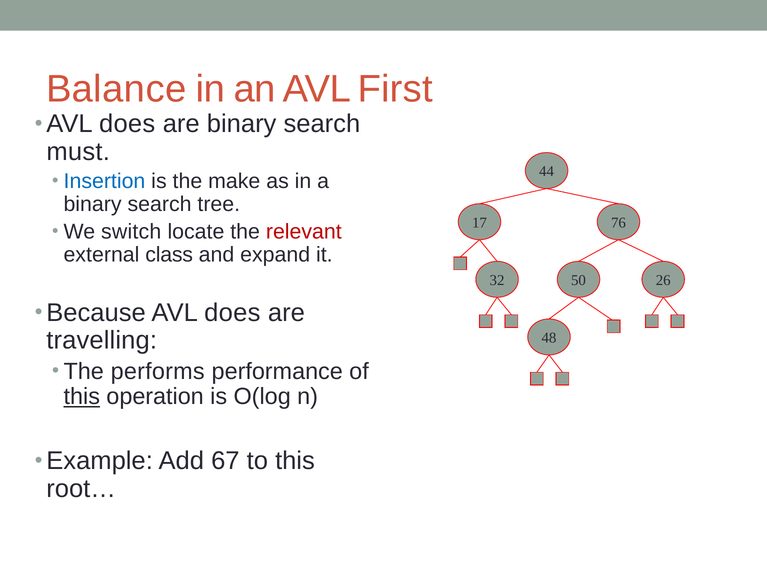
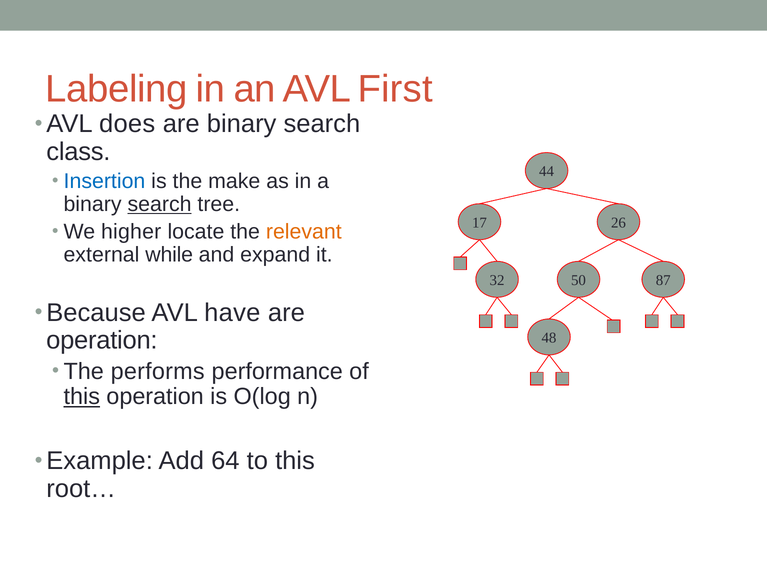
Balance: Balance -> Labeling
must: must -> class
search at (160, 204) underline: none -> present
76: 76 -> 26
switch: switch -> higher
relevant colour: red -> orange
class: class -> while
26: 26 -> 87
Because AVL does: does -> have
travelling at (102, 340): travelling -> operation
67: 67 -> 64
